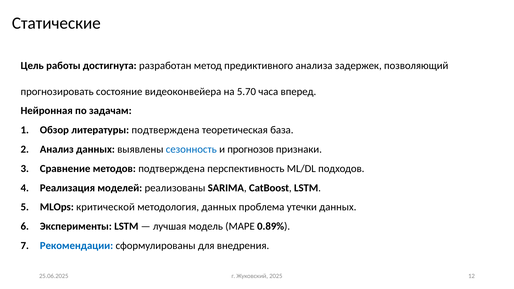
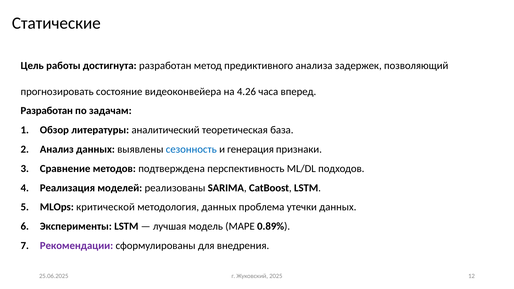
5.70: 5.70 -> 4.26
Нейронная at (47, 111): Нейронная -> Разработан
литературы подтверждена: подтверждена -> аналитический
прогнозов: прогнозов -> генерация
Рекомендации colour: blue -> purple
